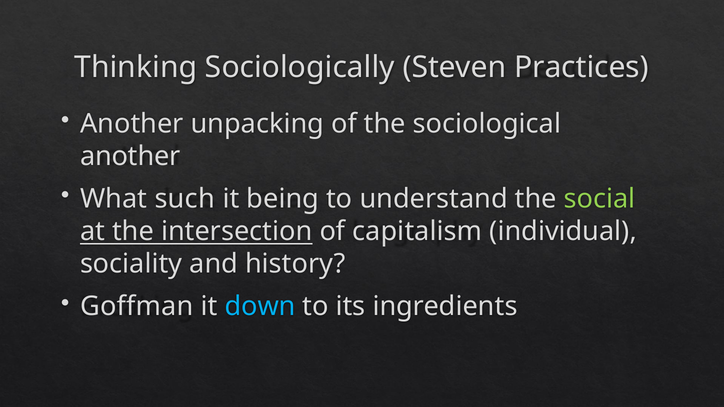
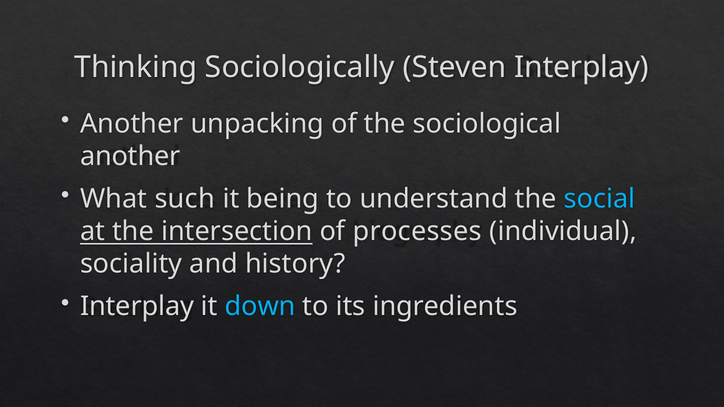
Steven Practices: Practices -> Interplay
social colour: light green -> light blue
capitalism: capitalism -> processes
Goffman at (137, 307): Goffman -> Interplay
